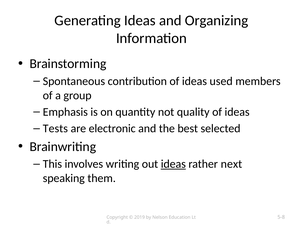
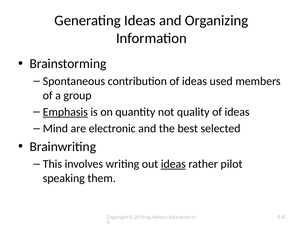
Emphasis underline: none -> present
Tests: Tests -> Mind
next: next -> pilot
